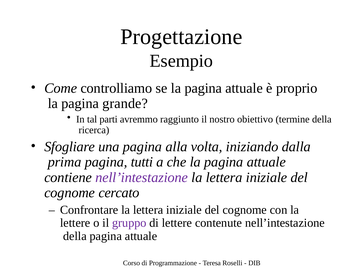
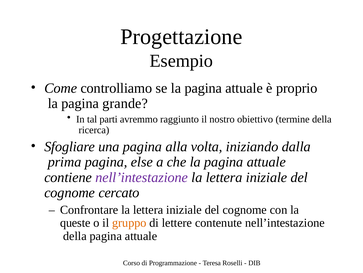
tutti: tutti -> else
lettere at (75, 222): lettere -> queste
gruppo colour: purple -> orange
